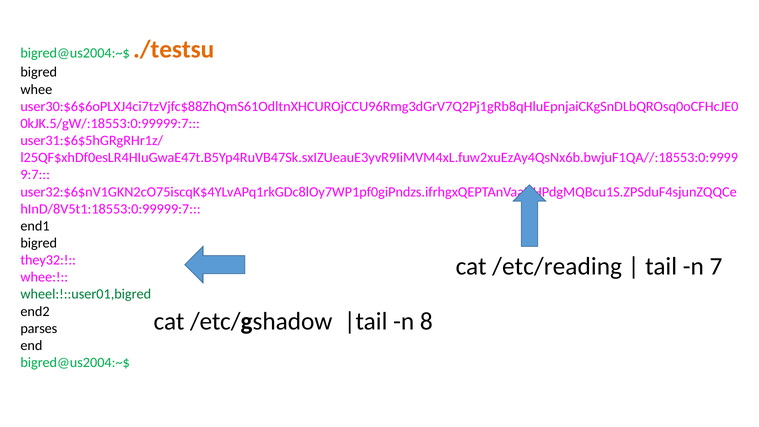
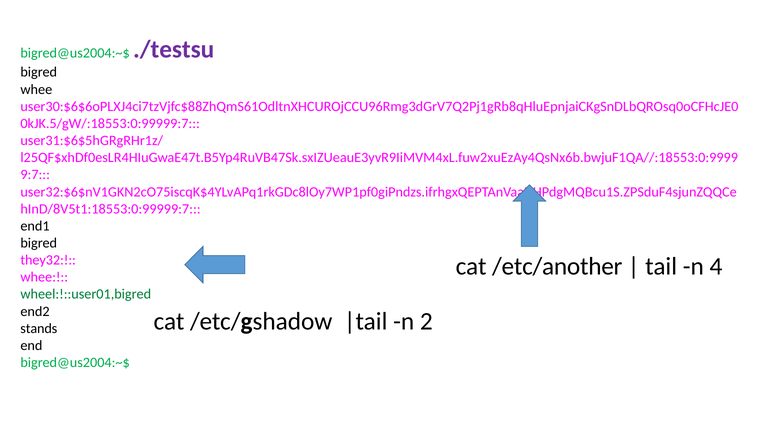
./testsu colour: orange -> purple
/etc/reading: /etc/reading -> /etc/another
7: 7 -> 4
8: 8 -> 2
parses: parses -> stands
